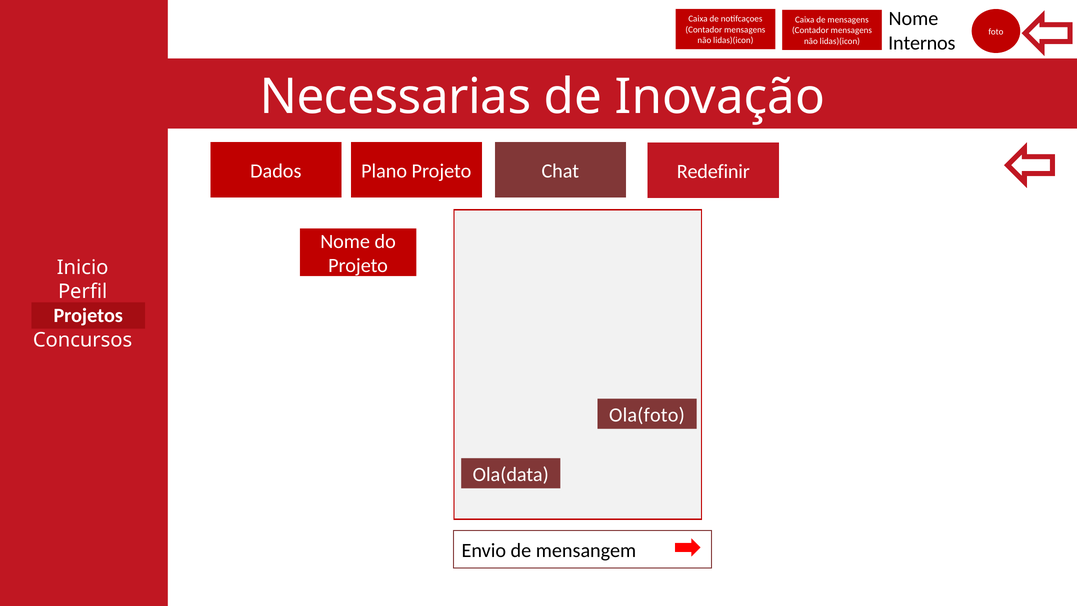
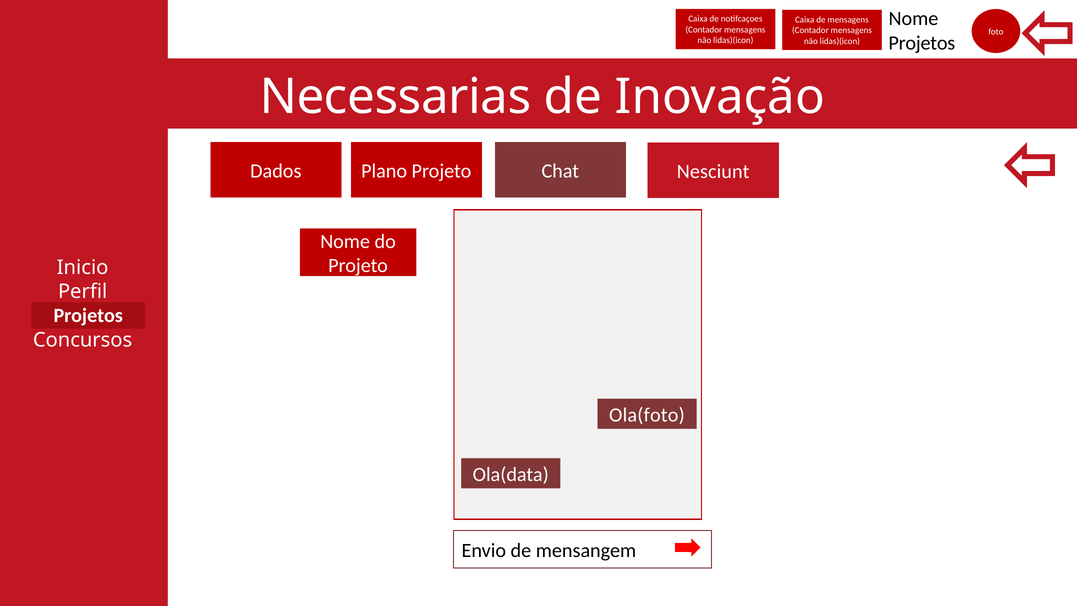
Internos at (922, 43): Internos -> Projetos
Redefinir: Redefinir -> Nesciunt
